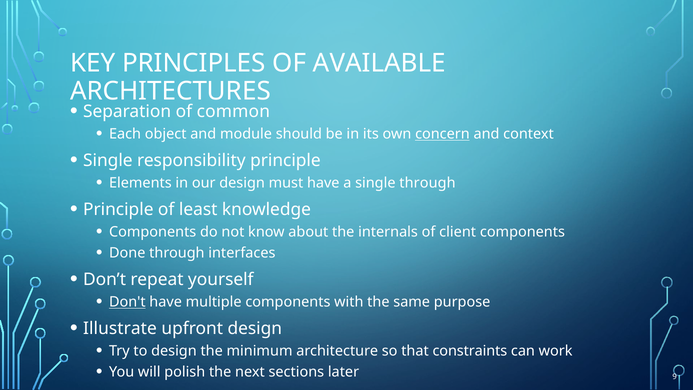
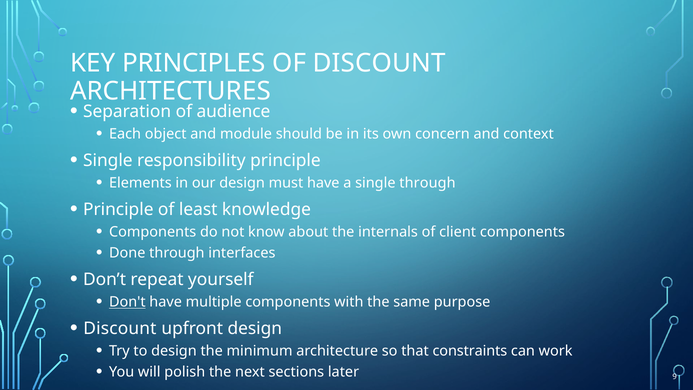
OF AVAILABLE: AVAILABLE -> DISCOUNT
common: common -> audience
concern underline: present -> none
Illustrate at (120, 328): Illustrate -> Discount
